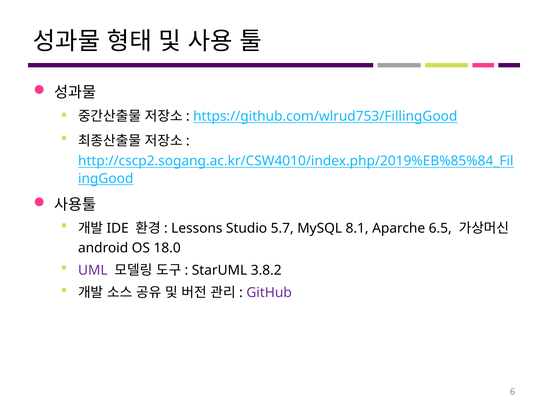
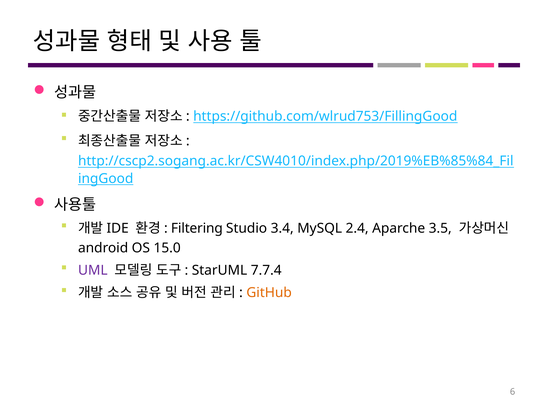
Lessons: Lessons -> Filtering
5.7: 5.7 -> 3.4
8.1: 8.1 -> 2.4
6.5: 6.5 -> 3.5
18.0: 18.0 -> 15.0
3.8.2: 3.8.2 -> 7.7.4
GitHub colour: purple -> orange
